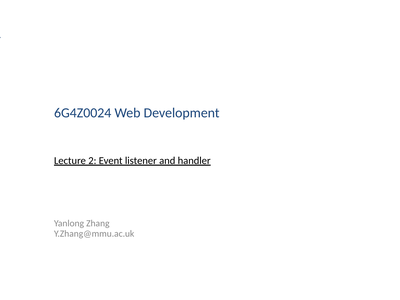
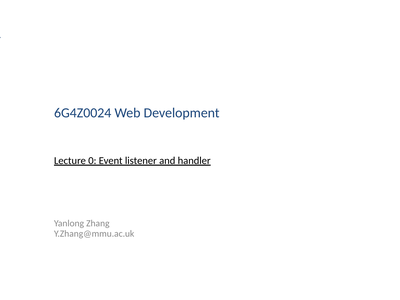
2: 2 -> 0
